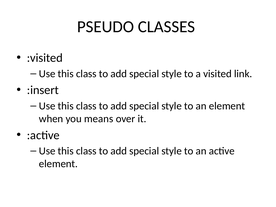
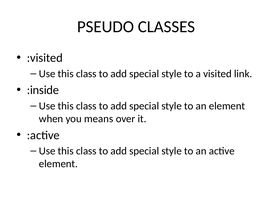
:insert: :insert -> :inside
